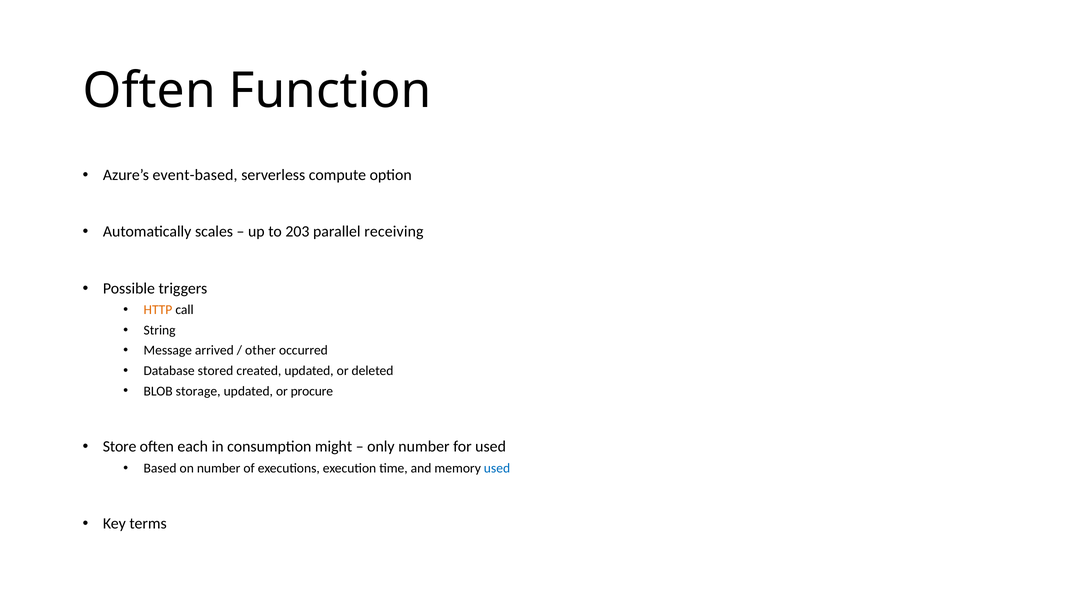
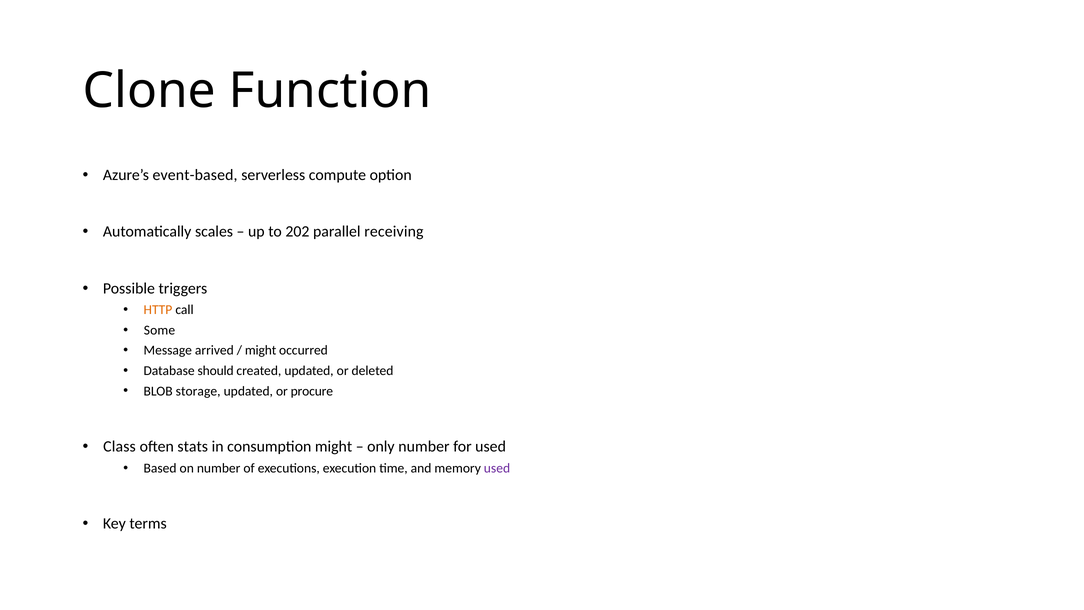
Often at (149, 91): Often -> Clone
203: 203 -> 202
String: String -> Some
other at (260, 350): other -> might
stored: stored -> should
Store: Store -> Class
each: each -> stats
used at (497, 468) colour: blue -> purple
